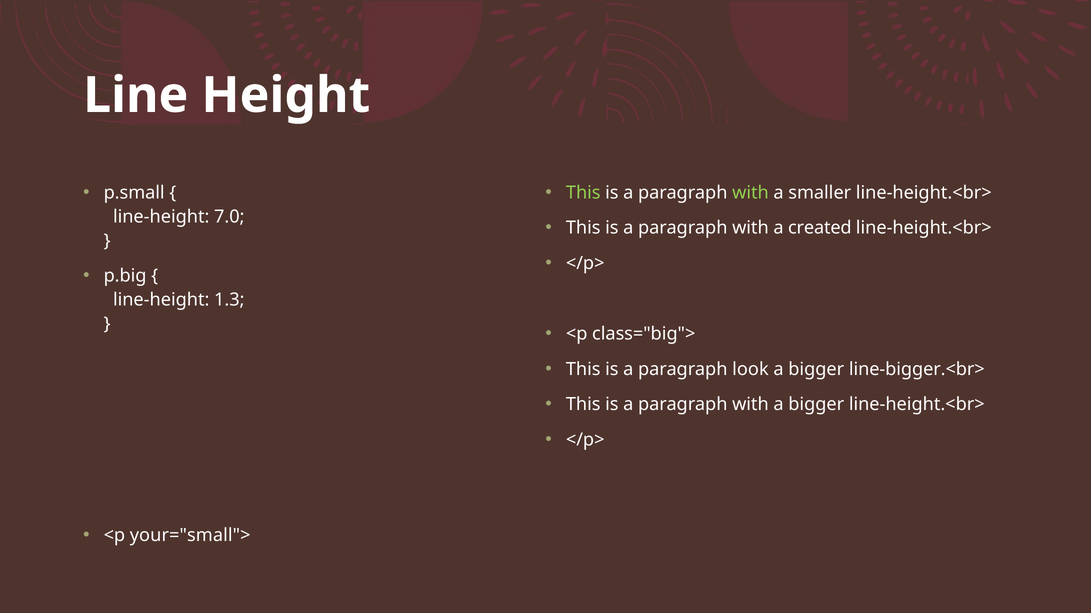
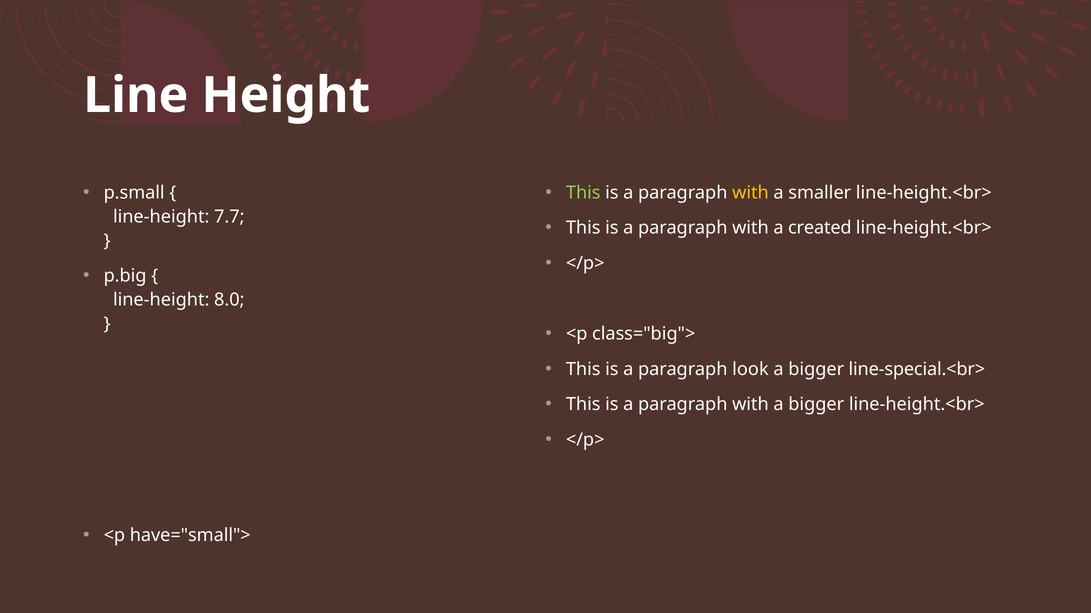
with at (750, 193) colour: light green -> yellow
7.0: 7.0 -> 7.7
1.3: 1.3 -> 8.0
line-bigger.<br>: line-bigger.<br> -> line-special.<br>
your="small">: your="small"> -> have="small">
